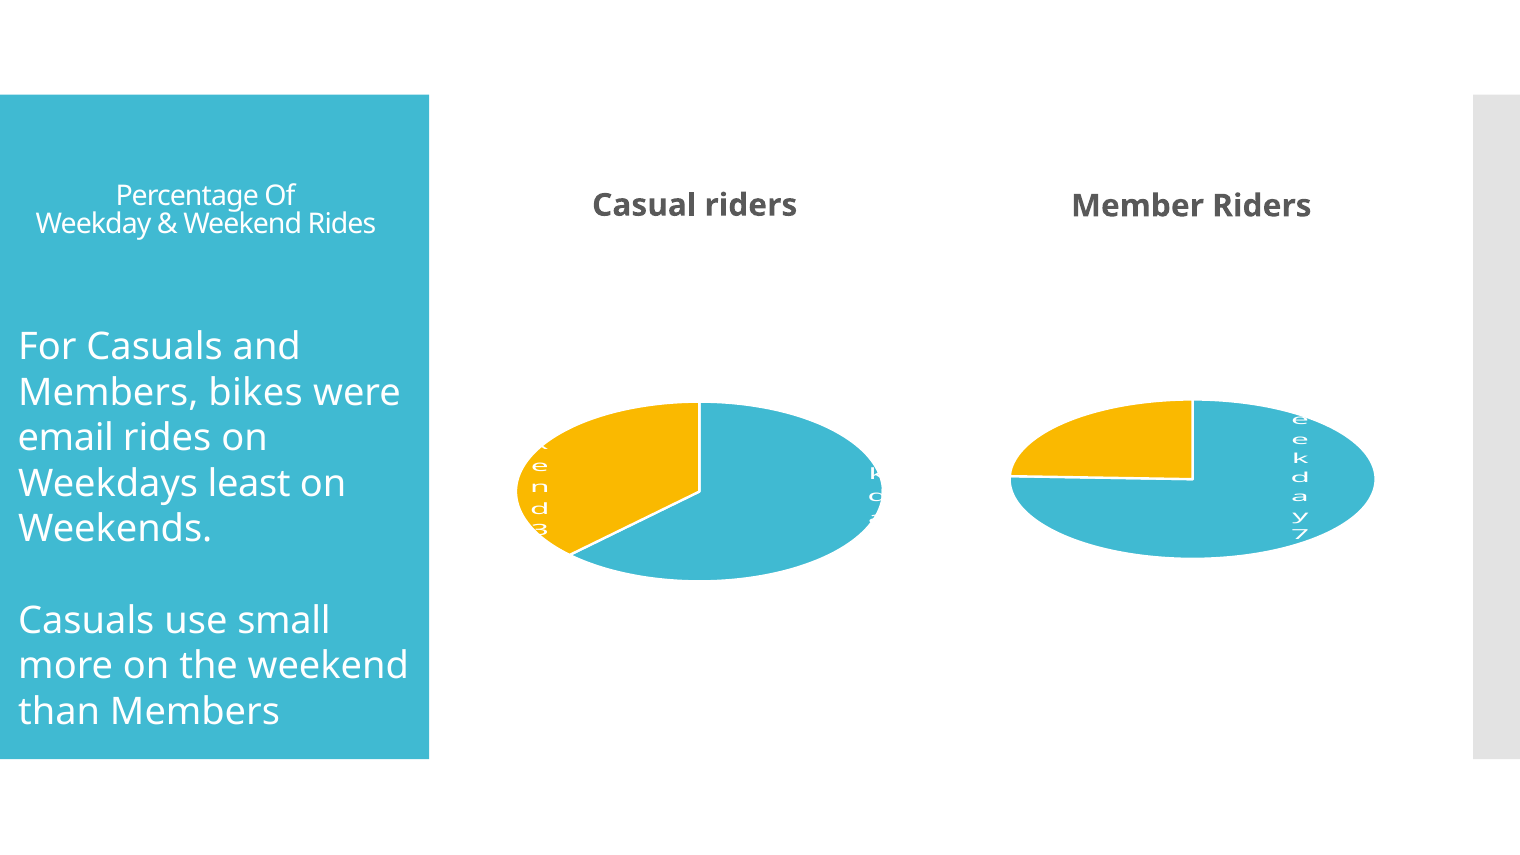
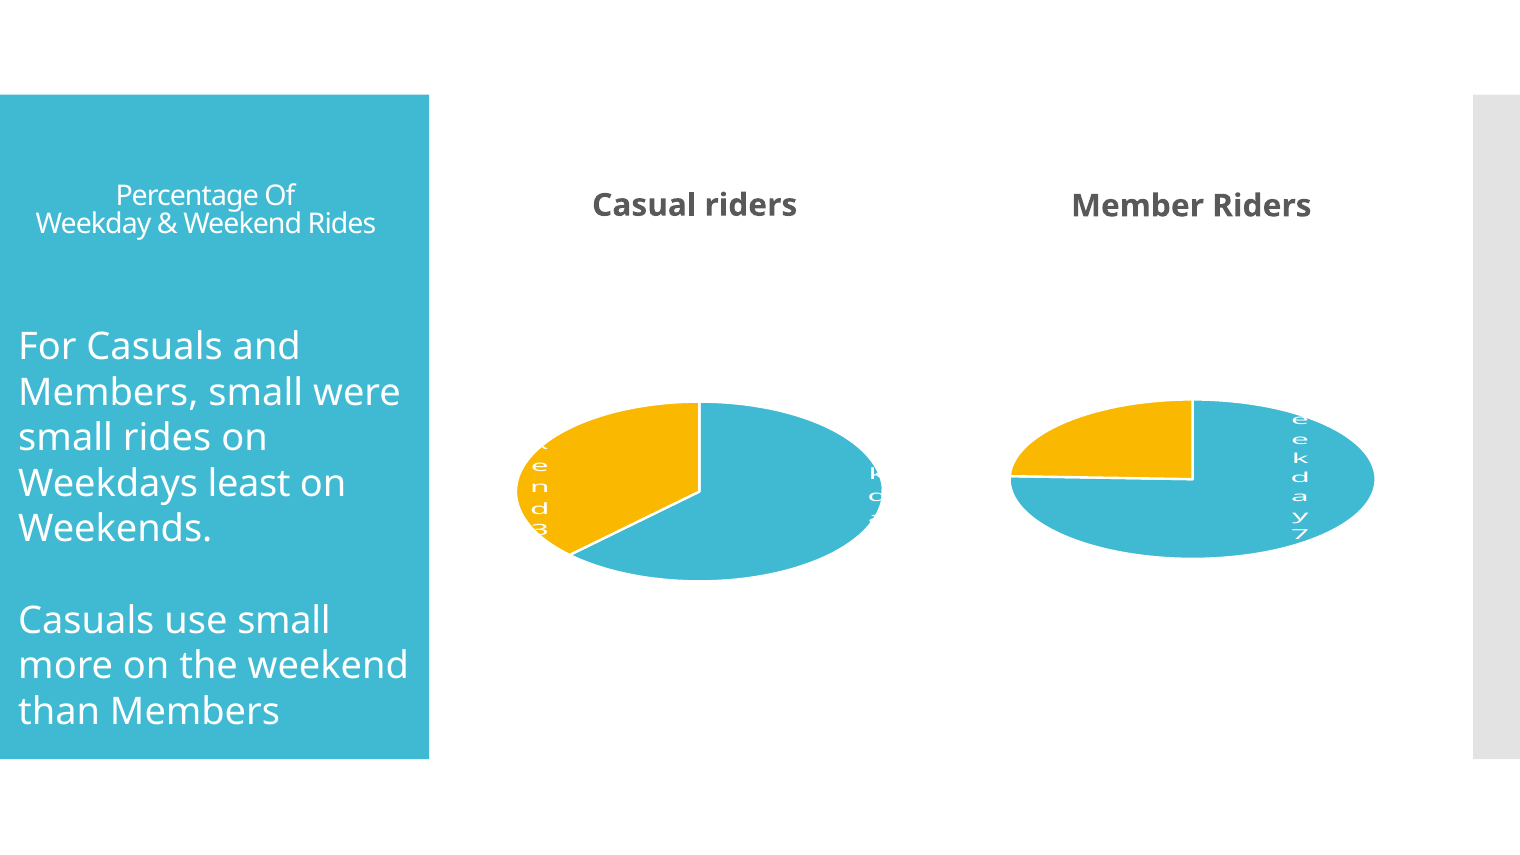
Members bikes: bikes -> small
email at (66, 438): email -> small
